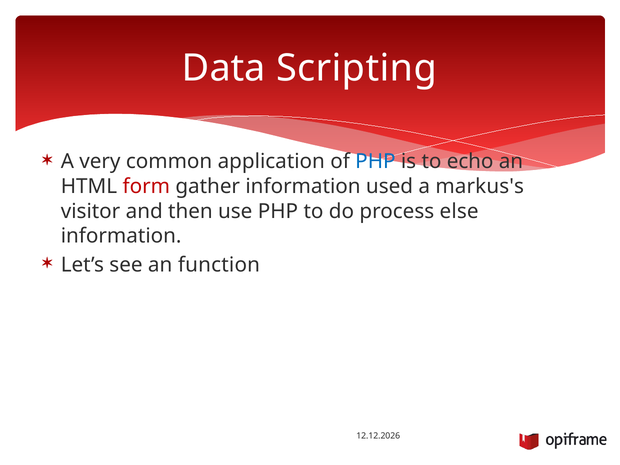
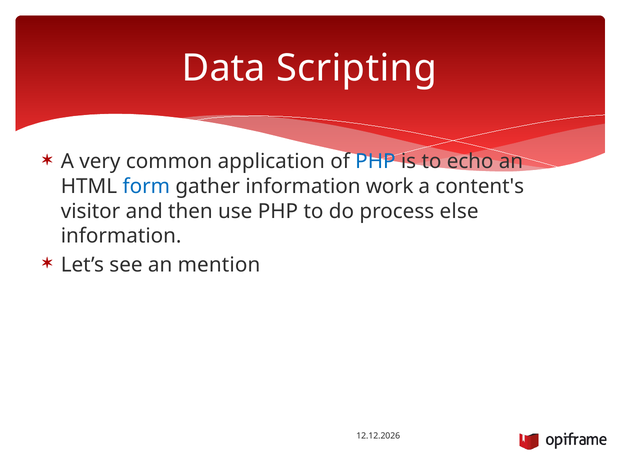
form colour: red -> blue
used: used -> work
markus's: markus's -> content's
function: function -> mention
